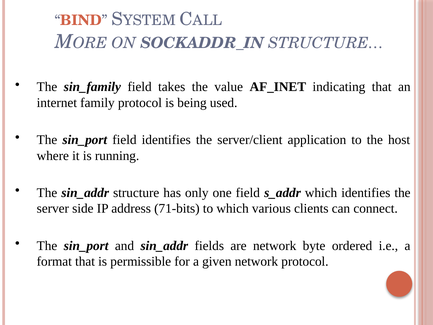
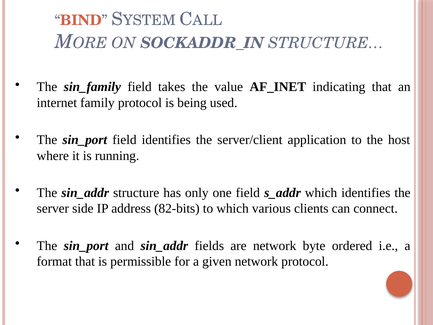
71-bits: 71-bits -> 82-bits
